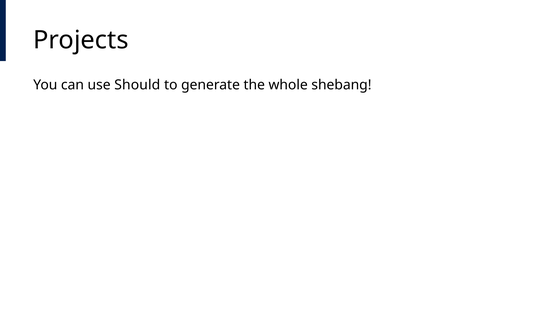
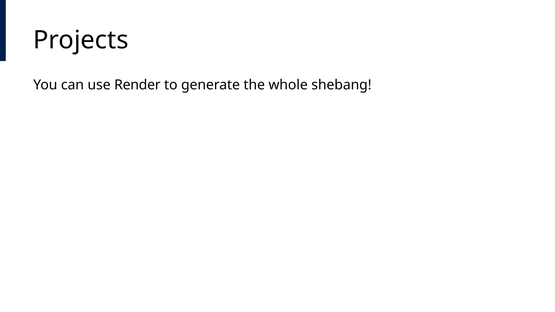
Should: Should -> Render
